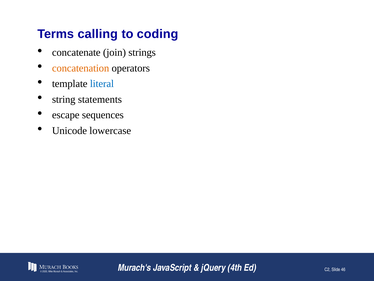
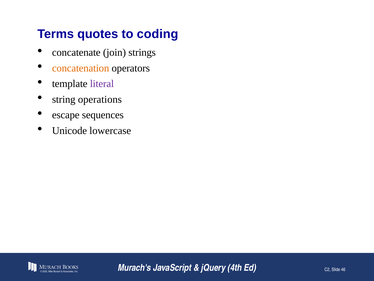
calling: calling -> quotes
literal colour: blue -> purple
statements: statements -> operations
